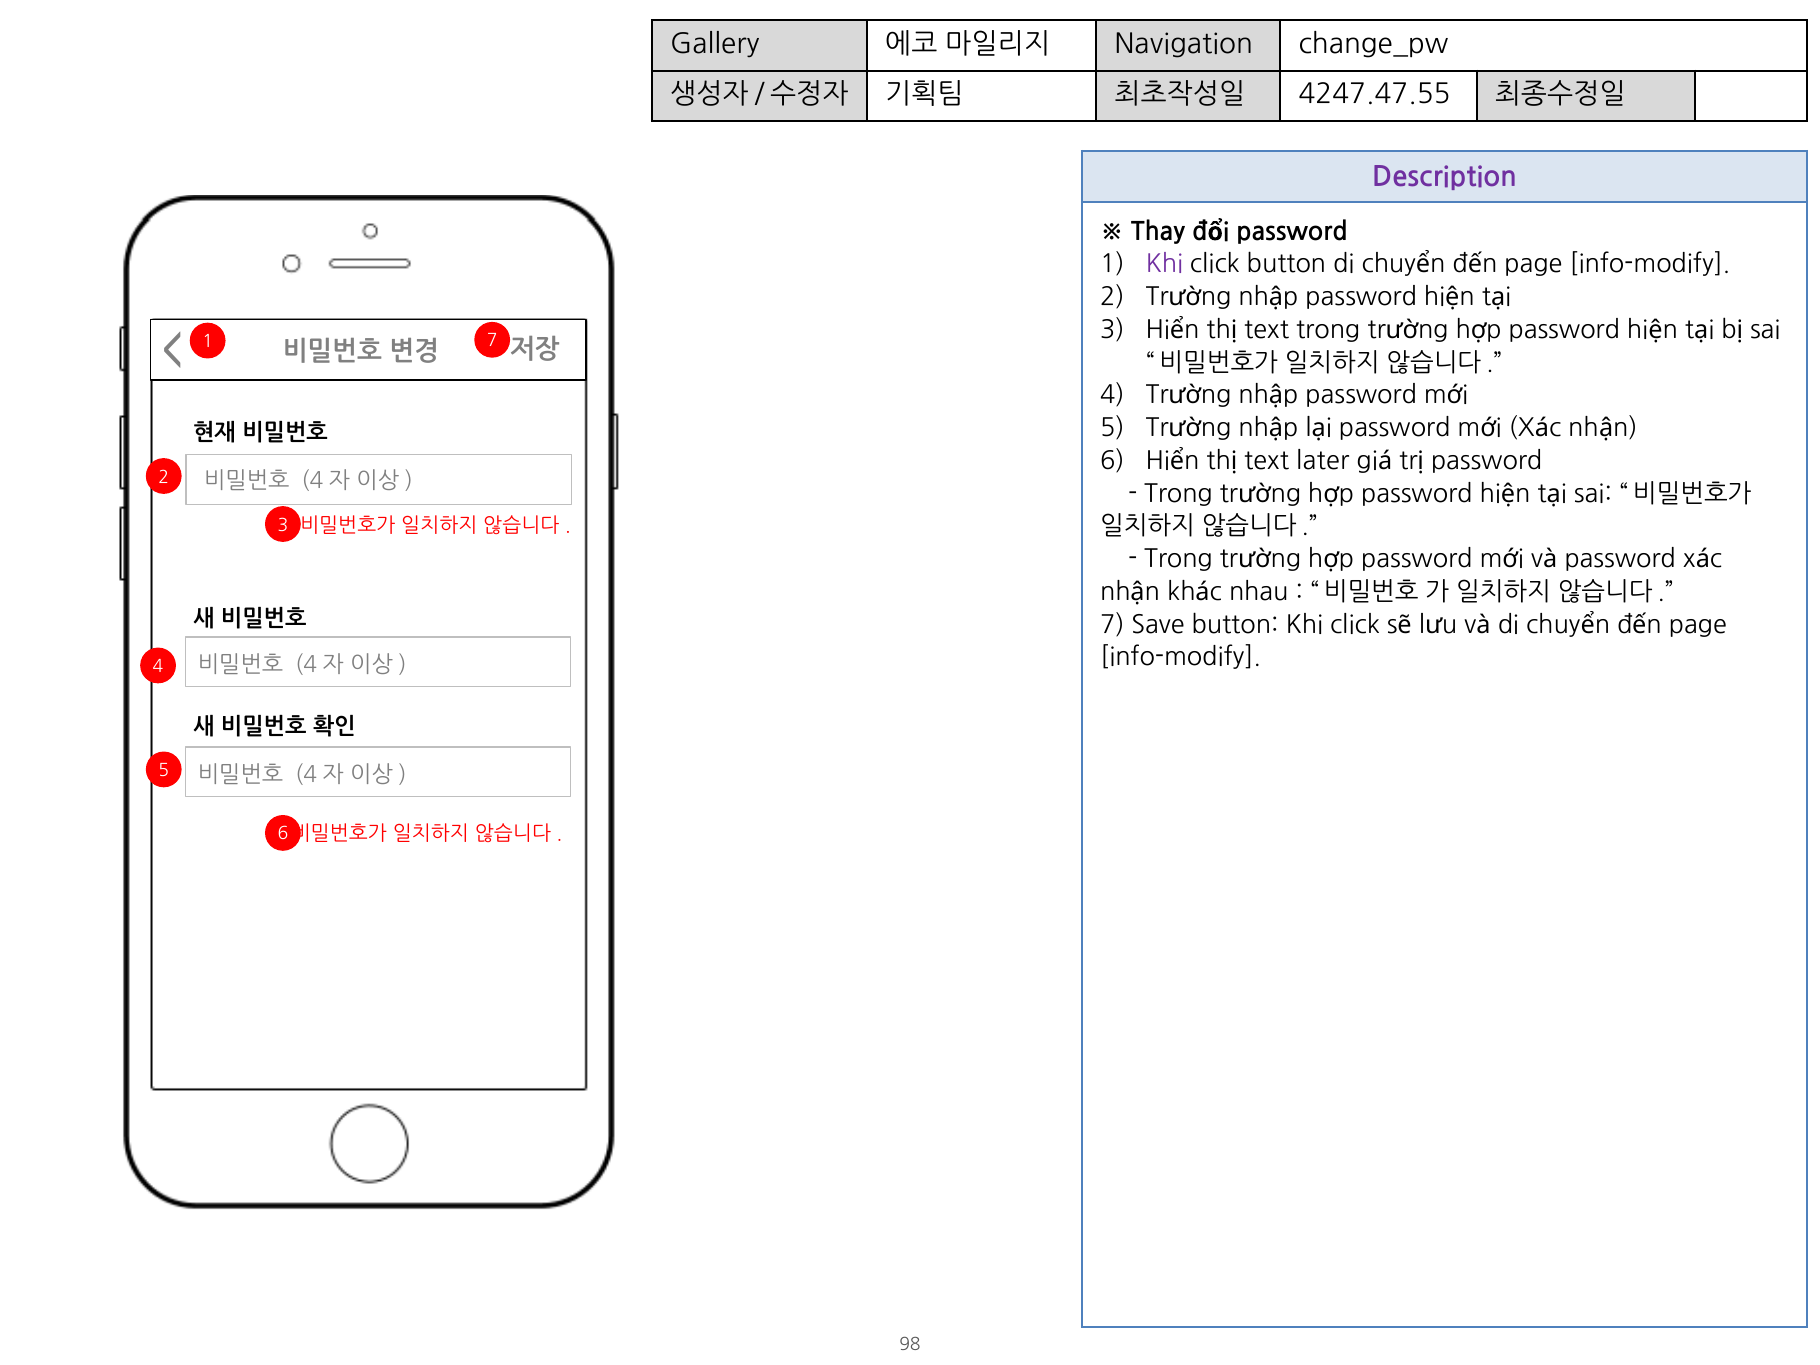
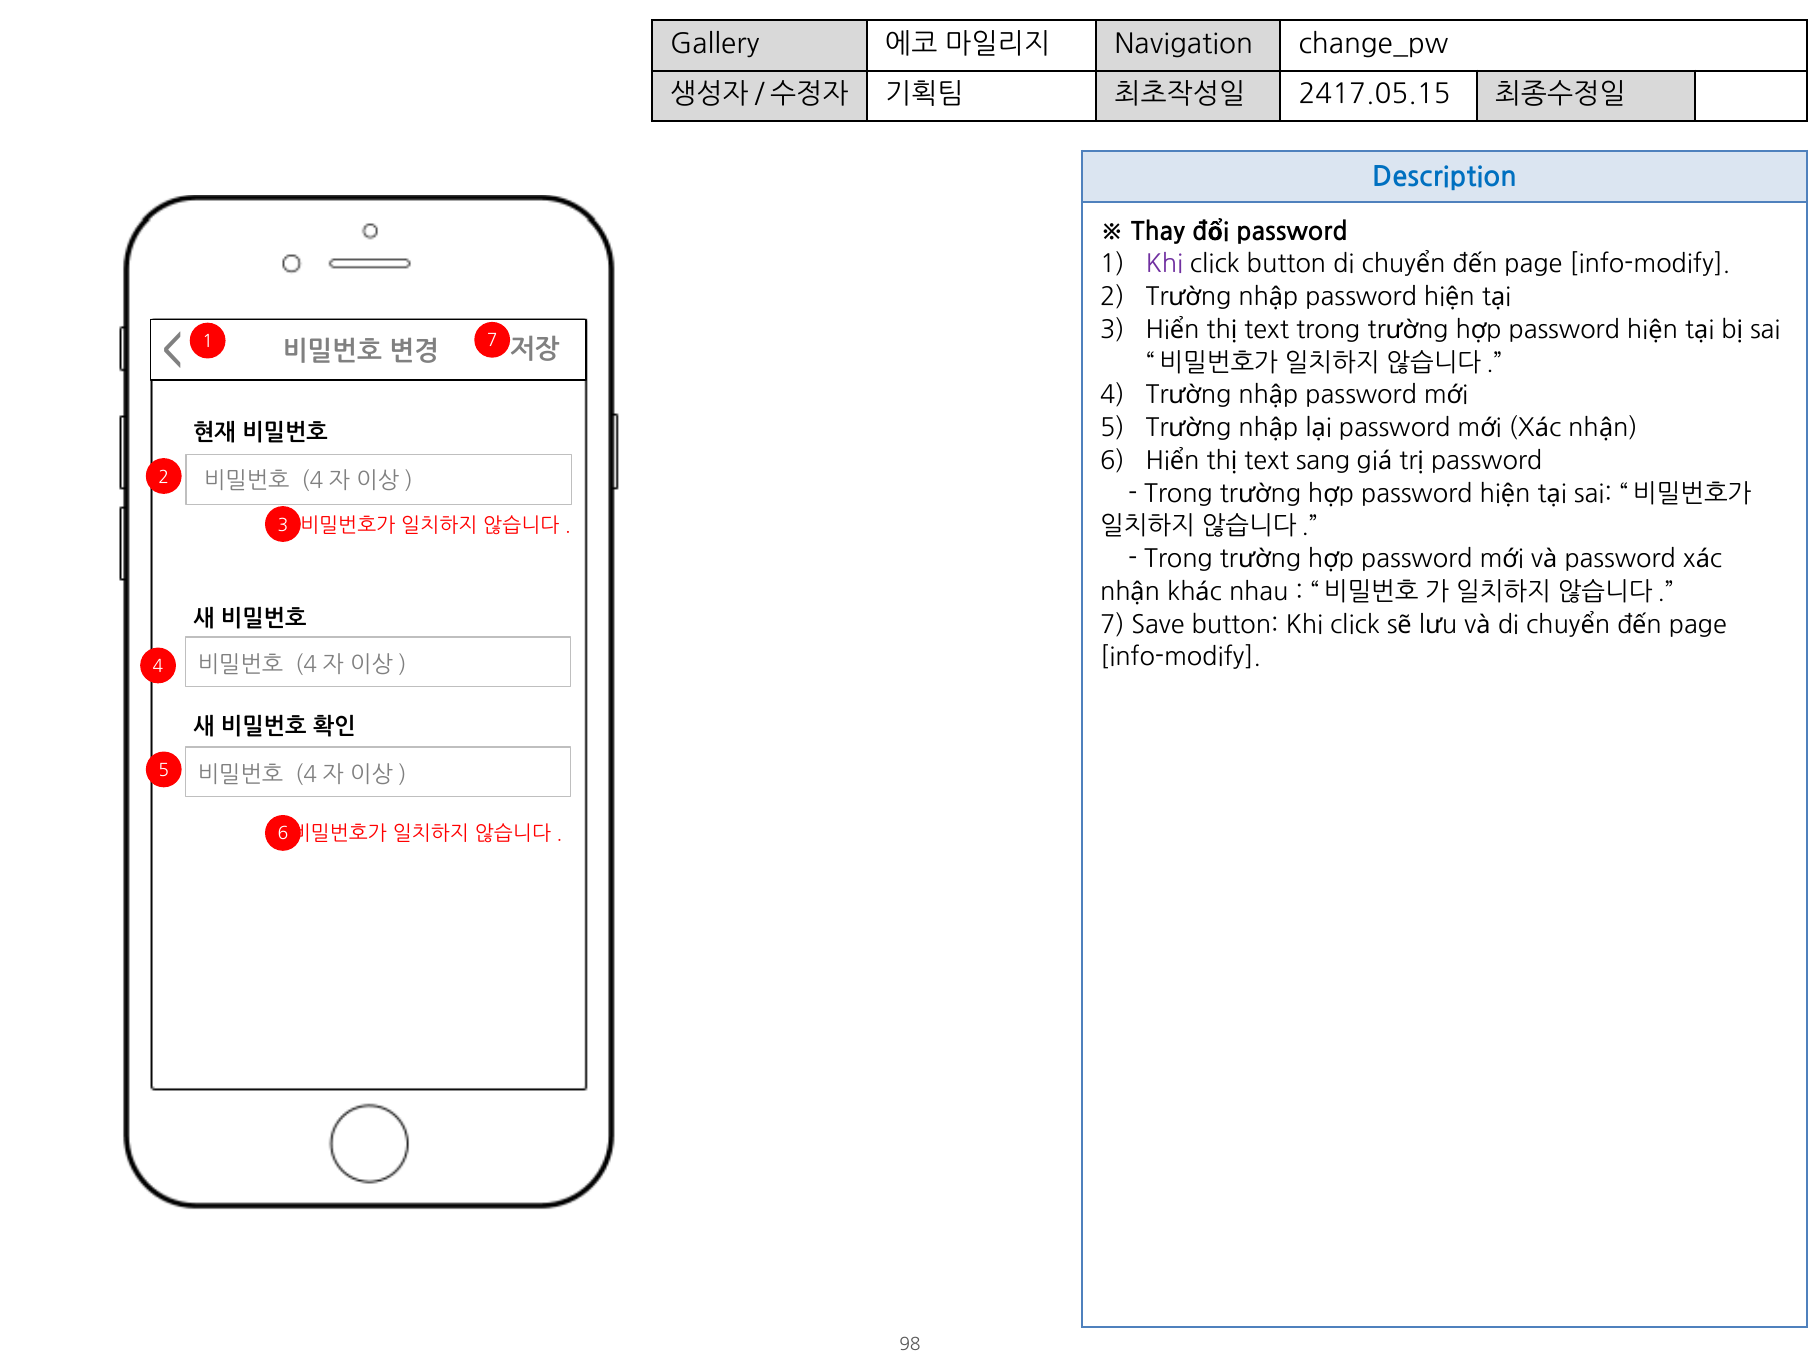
4247.47.55: 4247.47.55 -> 2417.05.15
Description colour: purple -> blue
later: later -> sang
